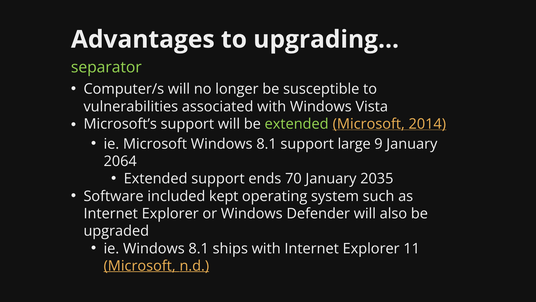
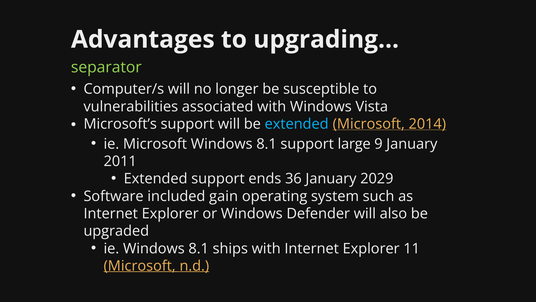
extended at (297, 124) colour: light green -> light blue
2064: 2064 -> 2011
70: 70 -> 36
2035: 2035 -> 2029
kept: kept -> gain
